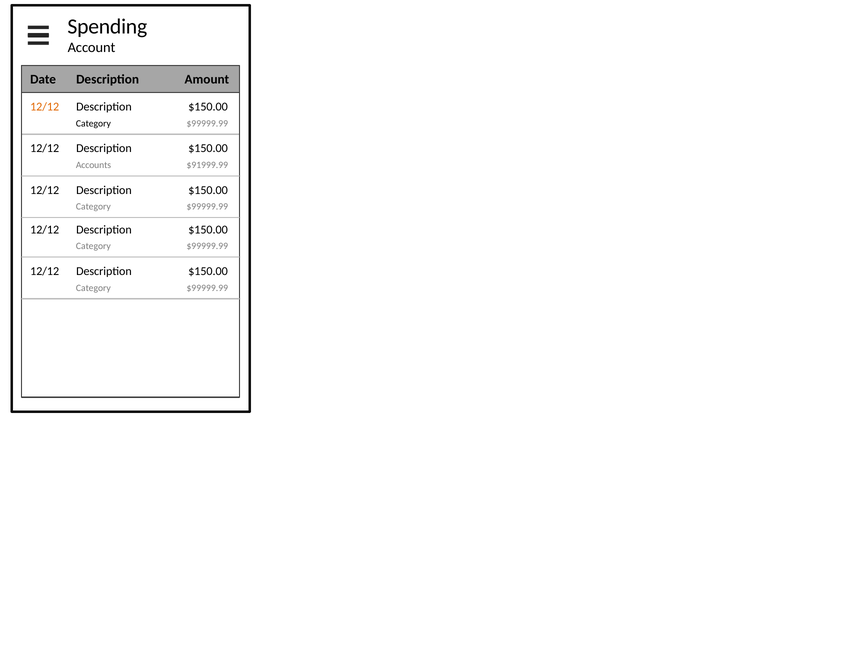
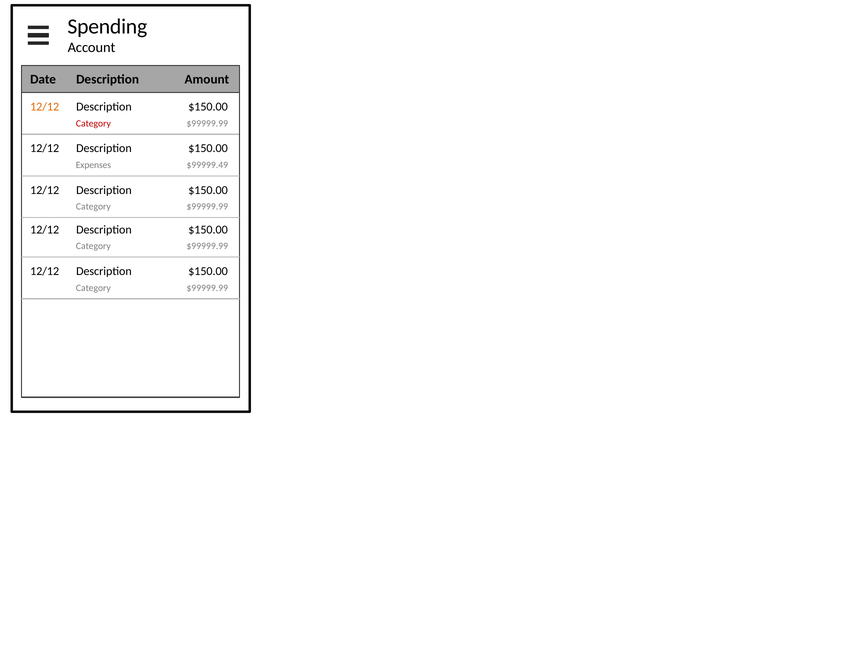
Category at (93, 123) colour: black -> red
Accounts: Accounts -> Expenses
$91999.99: $91999.99 -> $99999.49
